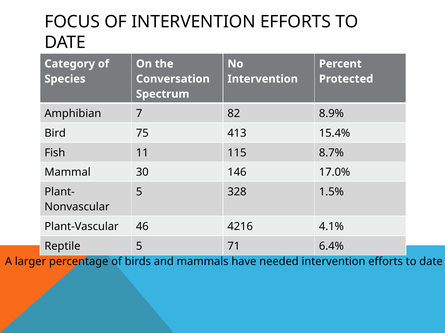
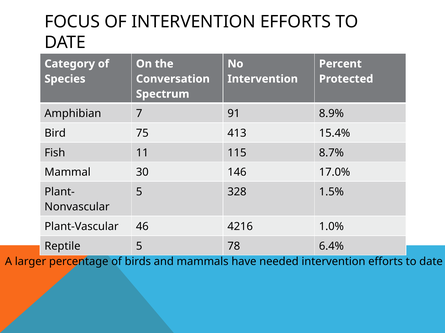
82: 82 -> 91
4.1%: 4.1% -> 1.0%
71: 71 -> 78
